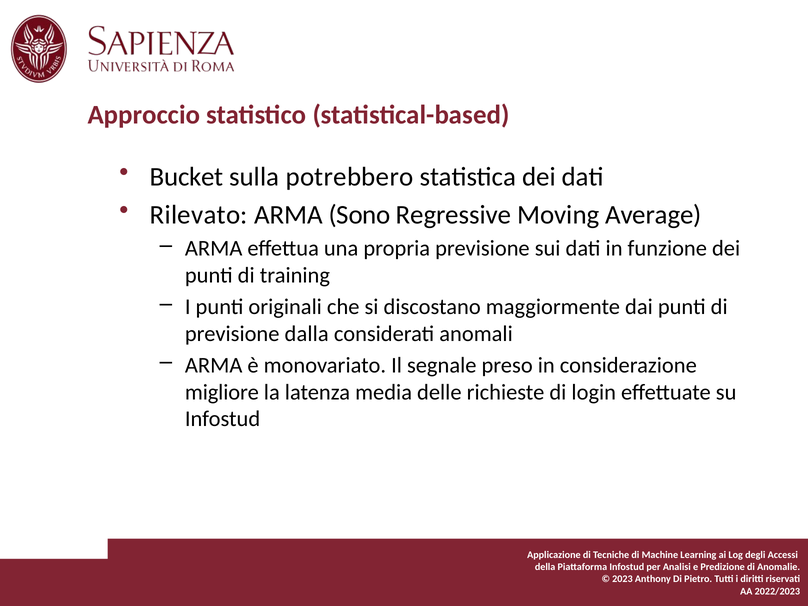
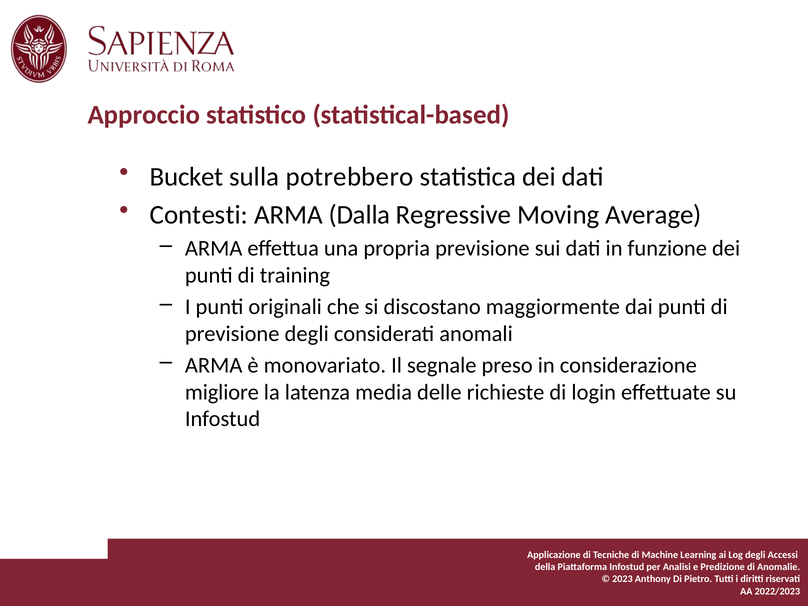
Rilevato: Rilevato -> Contesti
Sono: Sono -> Dalla
previsione dalla: dalla -> degli
